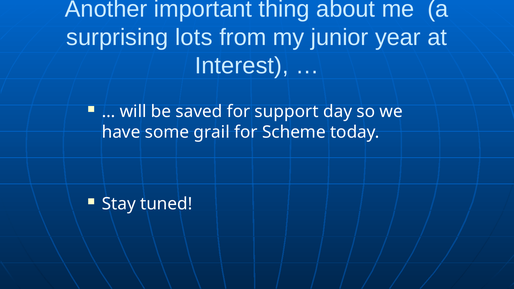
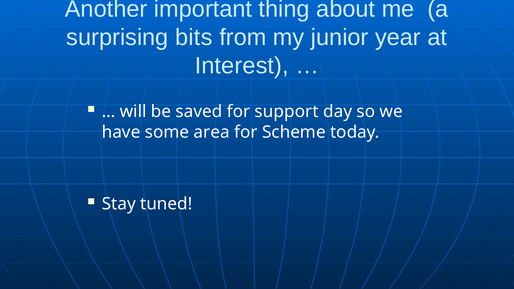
lots: lots -> bits
grail: grail -> area
